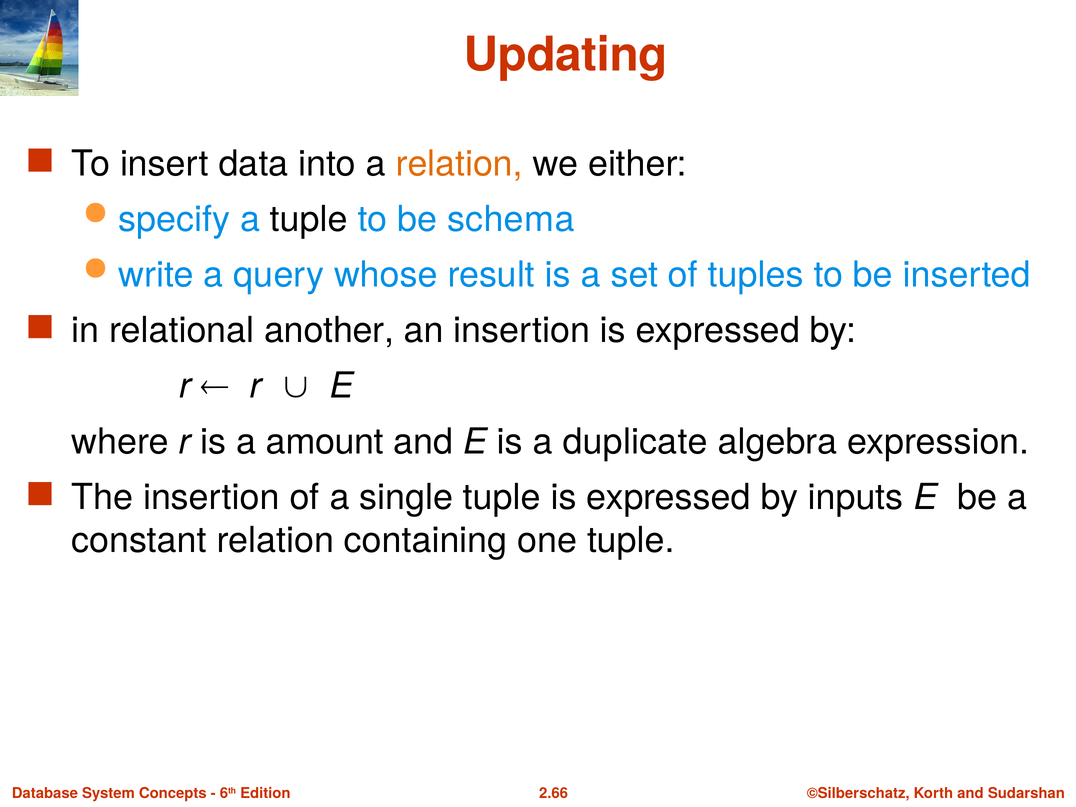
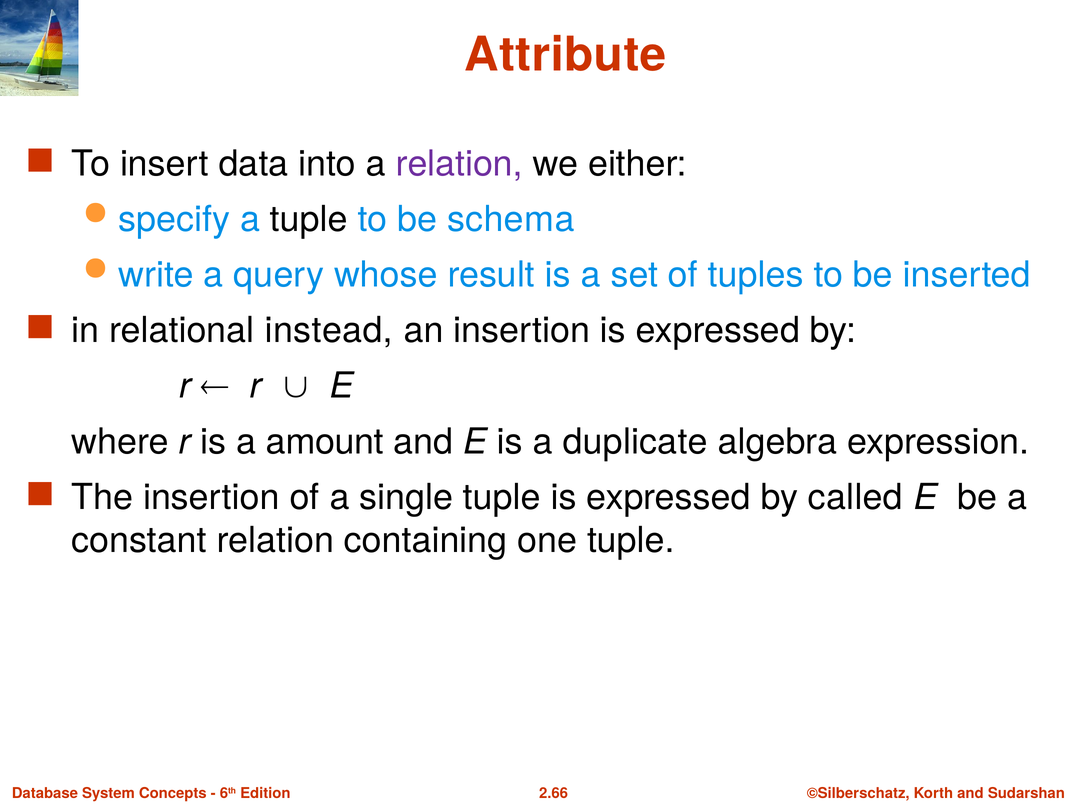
Updating: Updating -> Attribute
relation at (459, 164) colour: orange -> purple
another: another -> instead
inputs: inputs -> called
